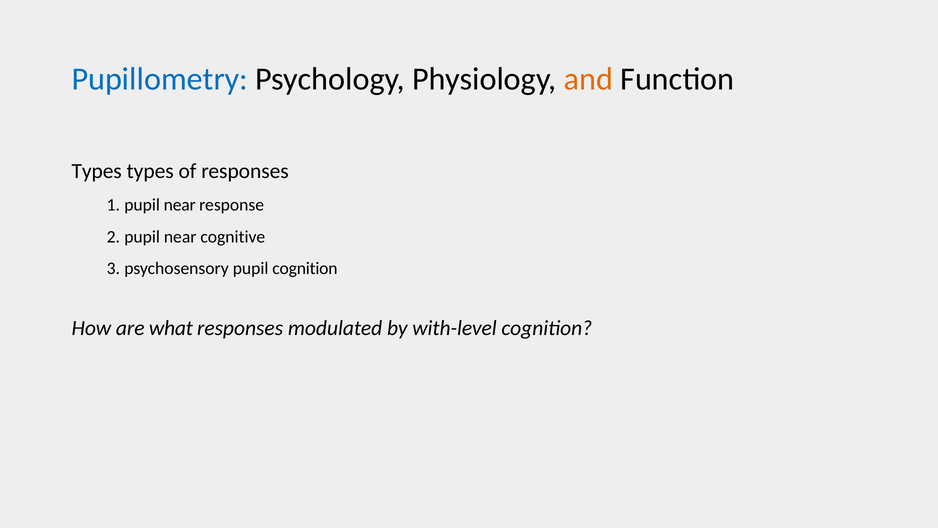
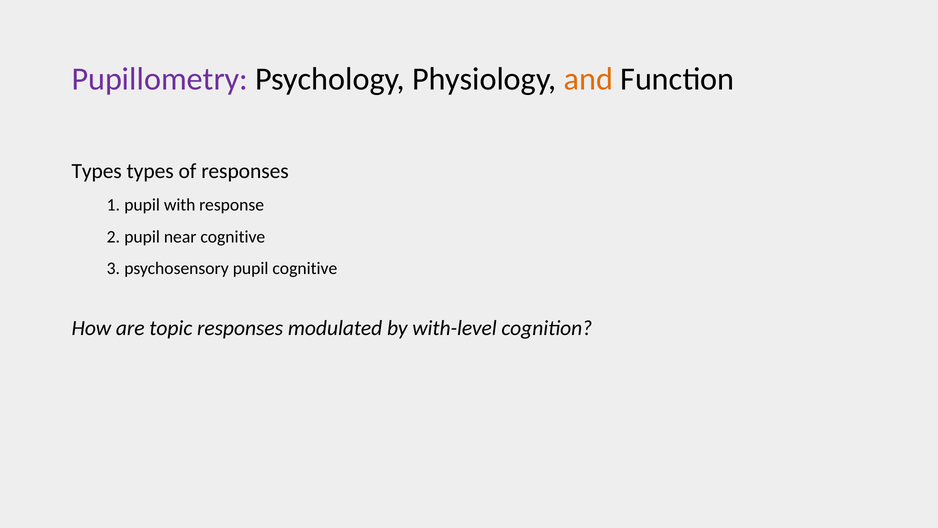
Pupillometry colour: blue -> purple
near at (180, 205): near -> with
pupil cognition: cognition -> cognitive
what: what -> topic
